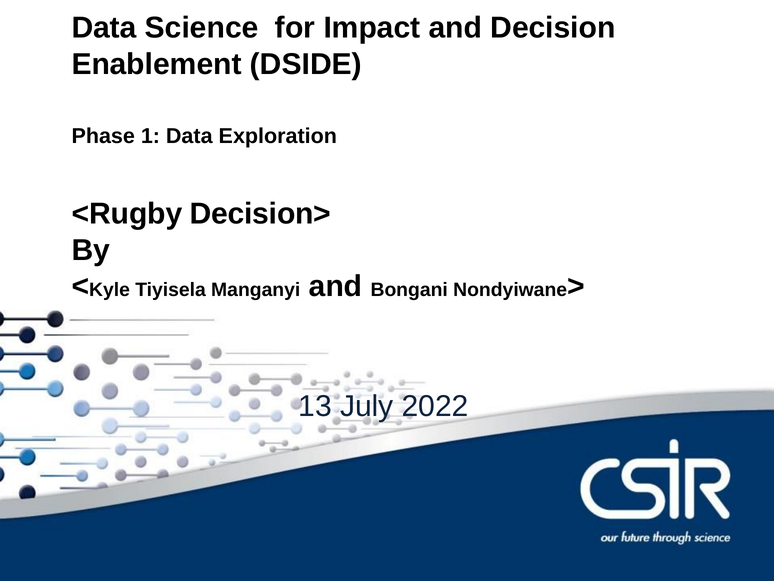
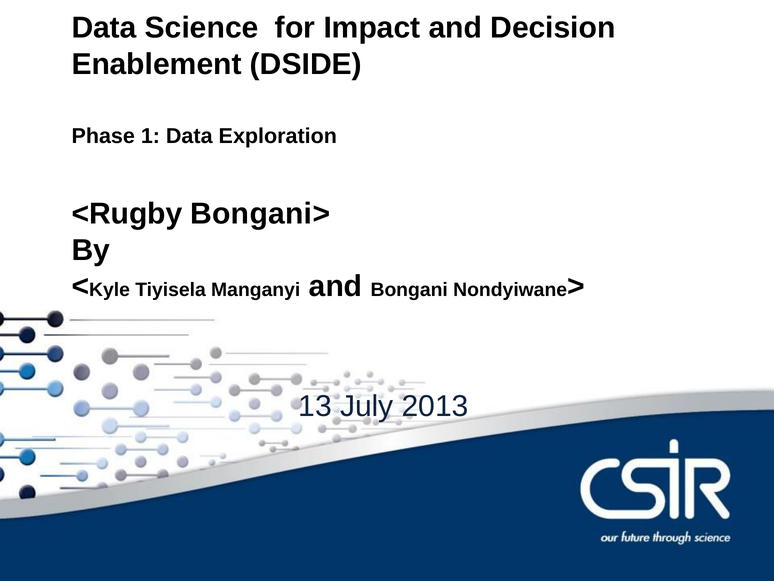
Decision>: Decision> -> Bongani>
2022: 2022 -> 2013
